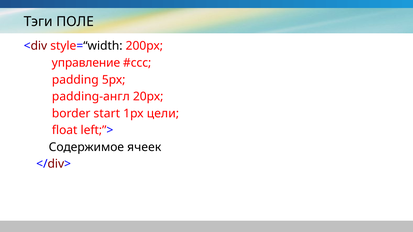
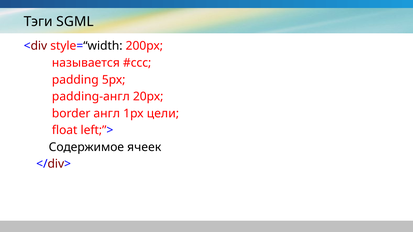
ПОЛЕ: ПОЛЕ -> SGML
управление: управление -> называется
start: start -> англ
